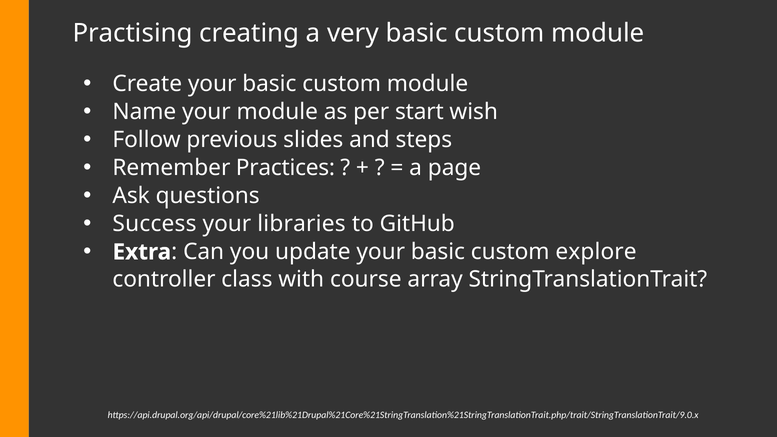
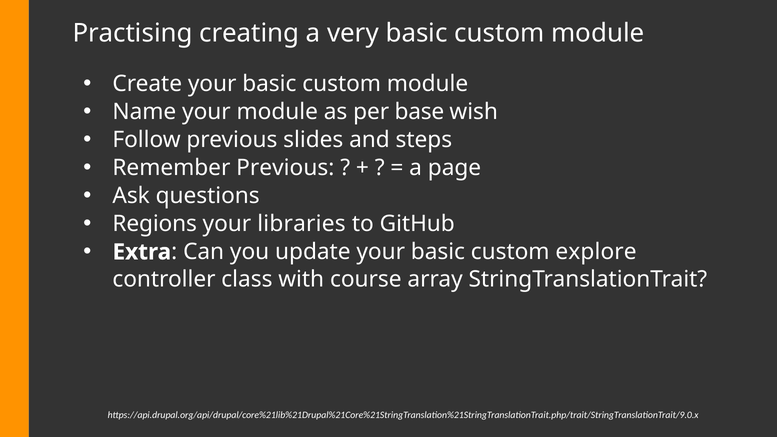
start: start -> base
Remember Practices: Practices -> Previous
Success: Success -> Regions
